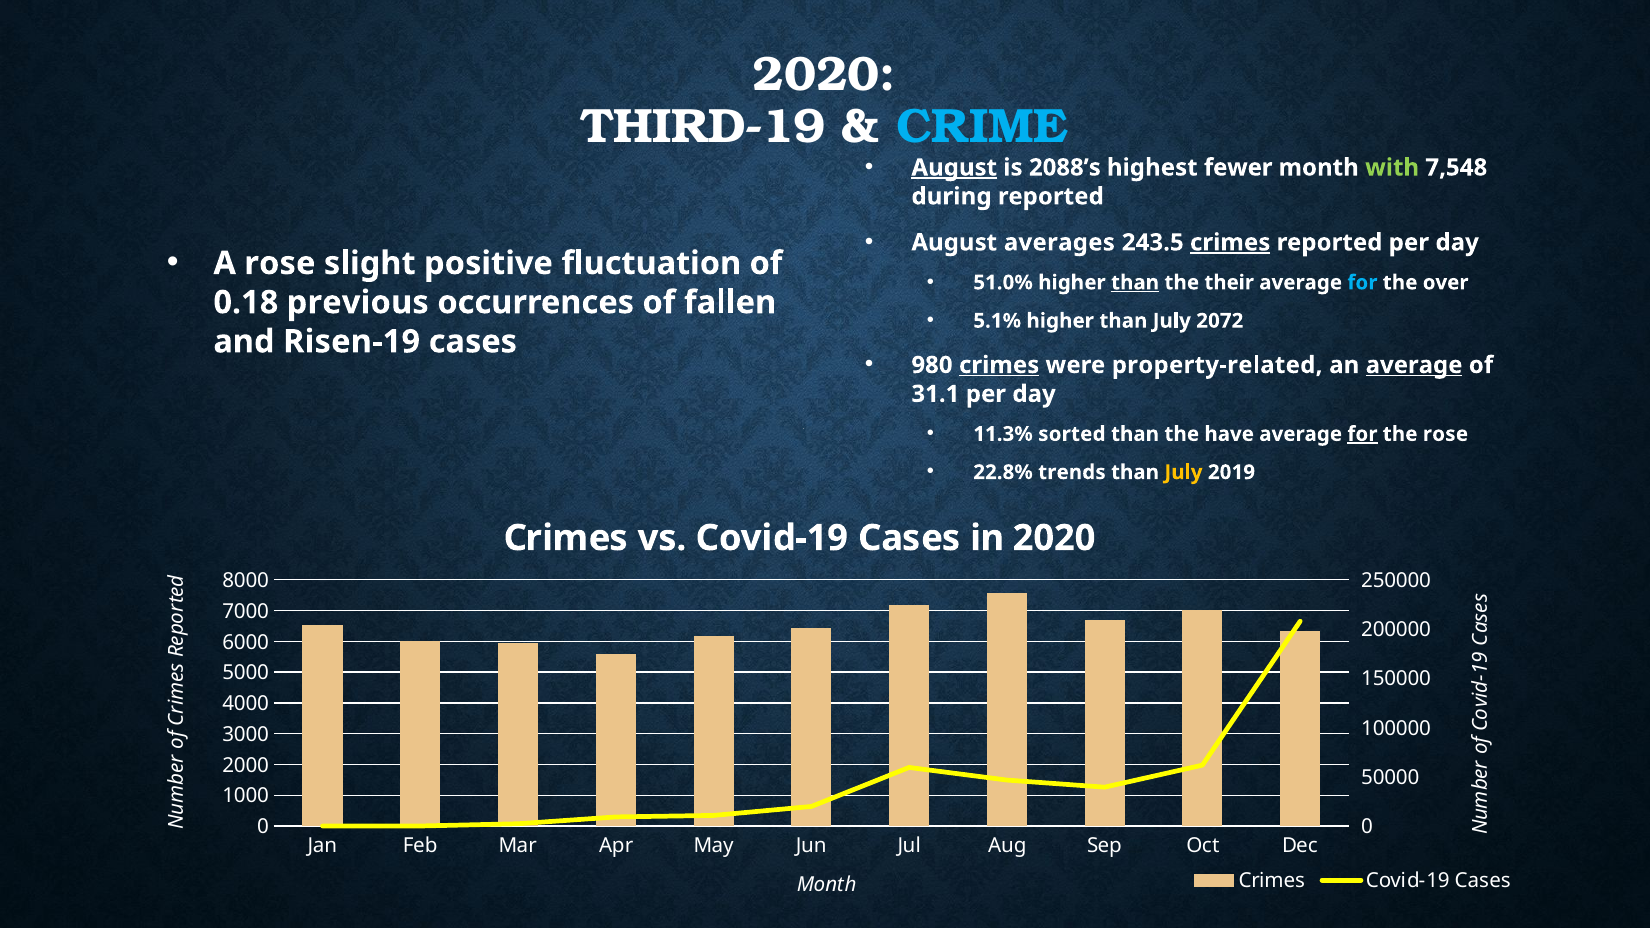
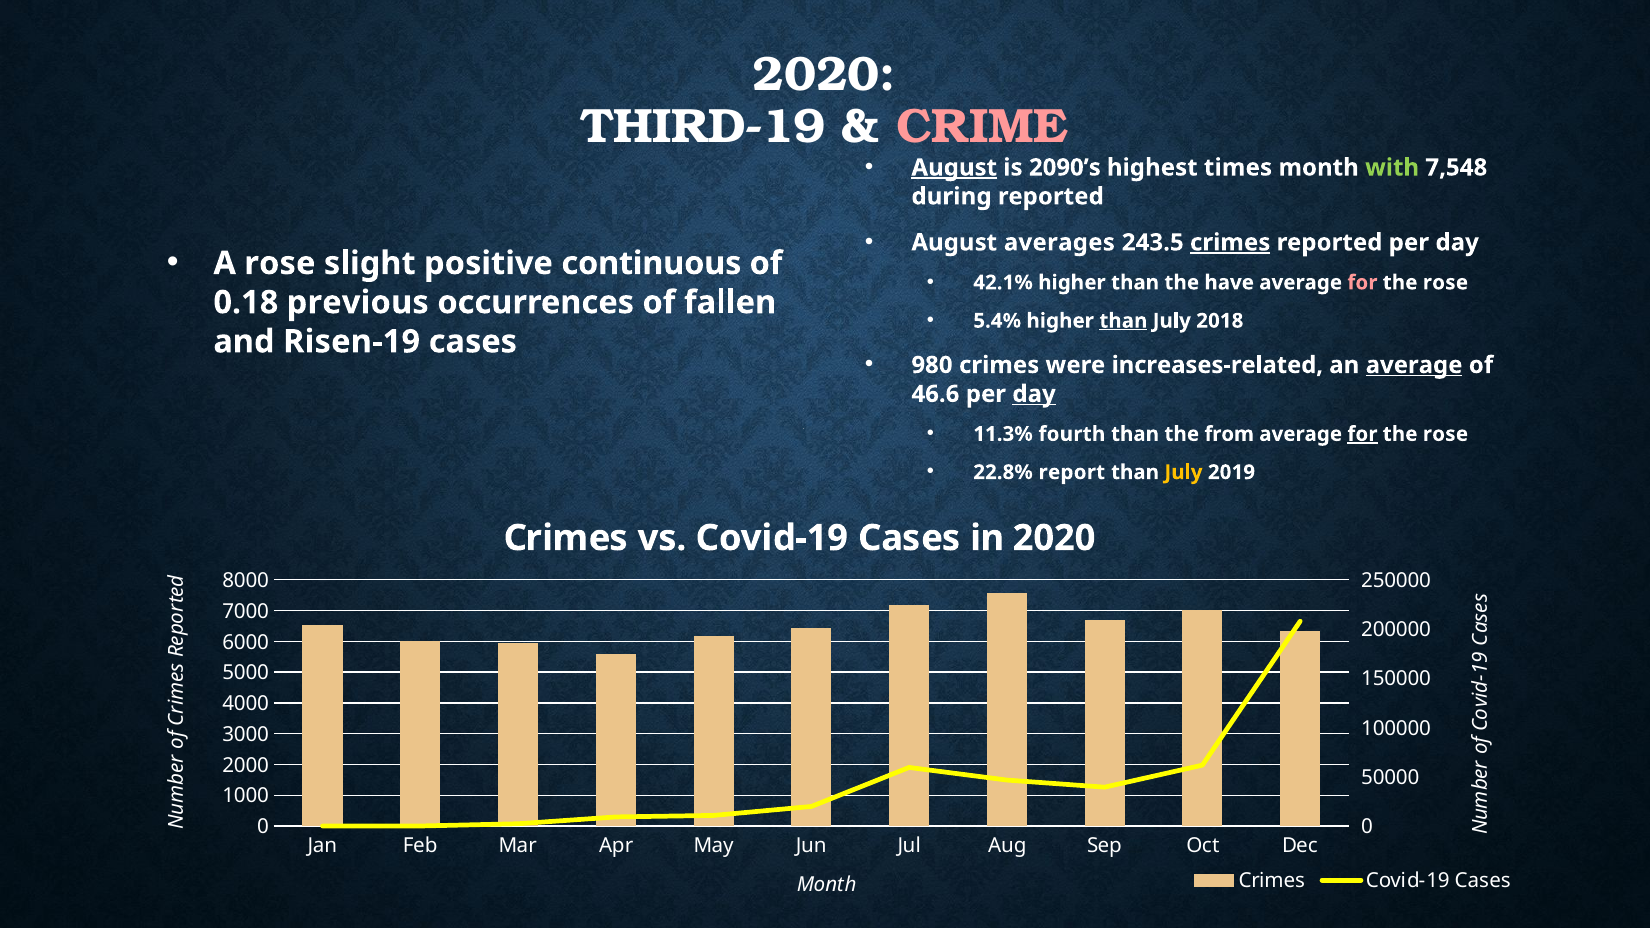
CRIME colour: light blue -> pink
2088’s: 2088’s -> 2090’s
fewer: fewer -> times
fluctuation: fluctuation -> continuous
51.0%: 51.0% -> 42.1%
than at (1135, 283) underline: present -> none
their: their -> have
for at (1362, 283) colour: light blue -> pink
over at (1446, 283): over -> rose
5.1%: 5.1% -> 5.4%
than at (1123, 321) underline: none -> present
2072: 2072 -> 2018
crimes at (999, 365) underline: present -> none
property-related: property-related -> increases-related
31.1: 31.1 -> 46.6
day at (1034, 394) underline: none -> present
sorted: sorted -> fourth
have: have -> from
trends: trends -> report
